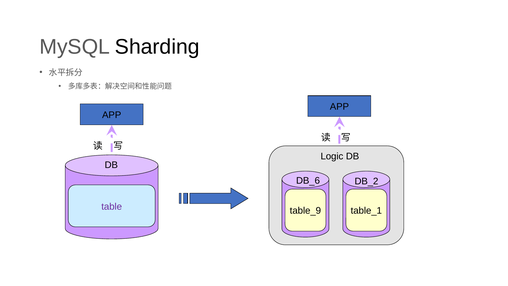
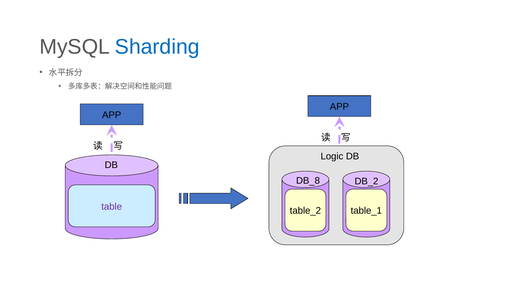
Sharding colour: black -> blue
DB_6: DB_6 -> DB_8
table_9: table_9 -> table_2
